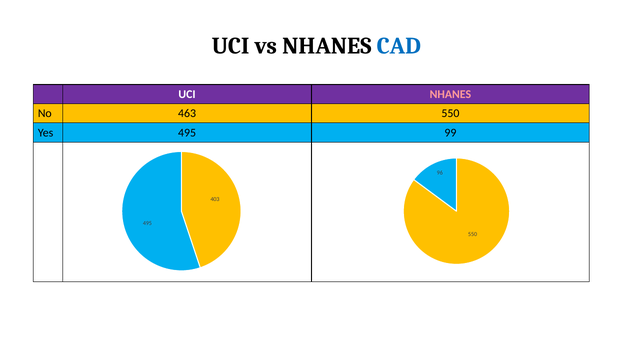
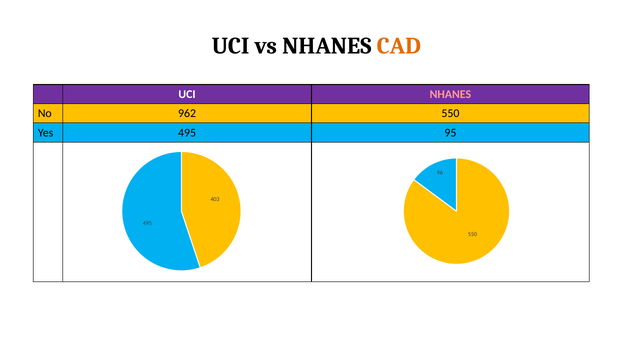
CAD colour: blue -> orange
463: 463 -> 962
99: 99 -> 95
